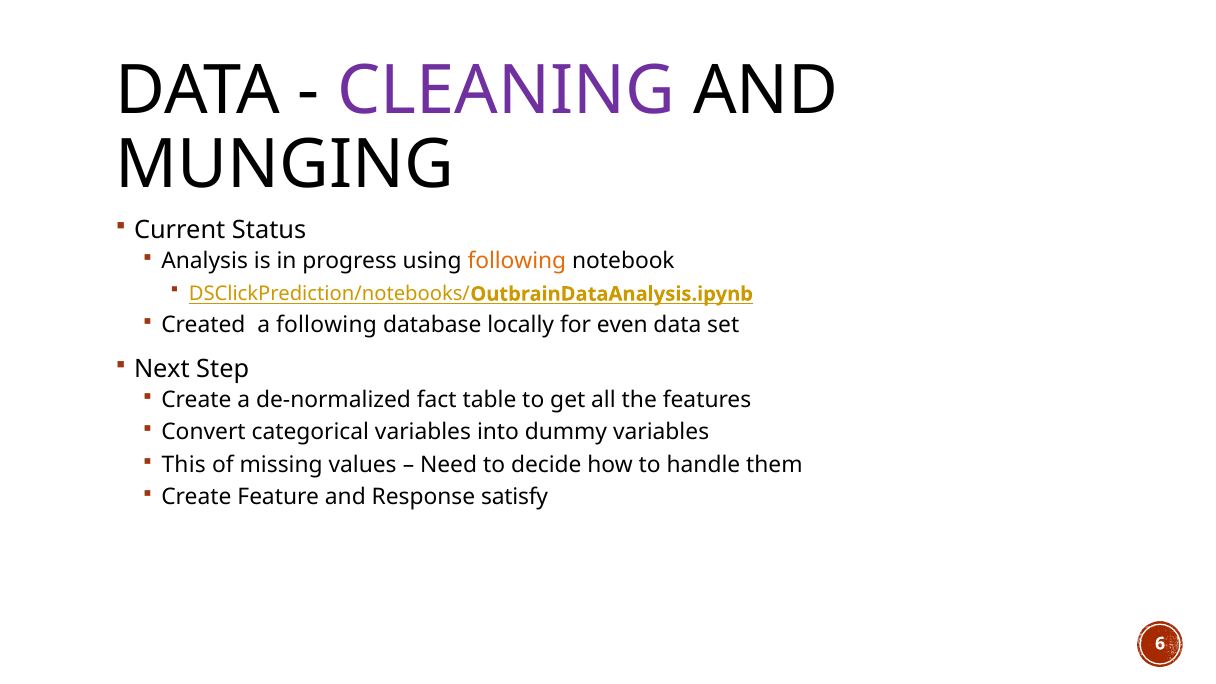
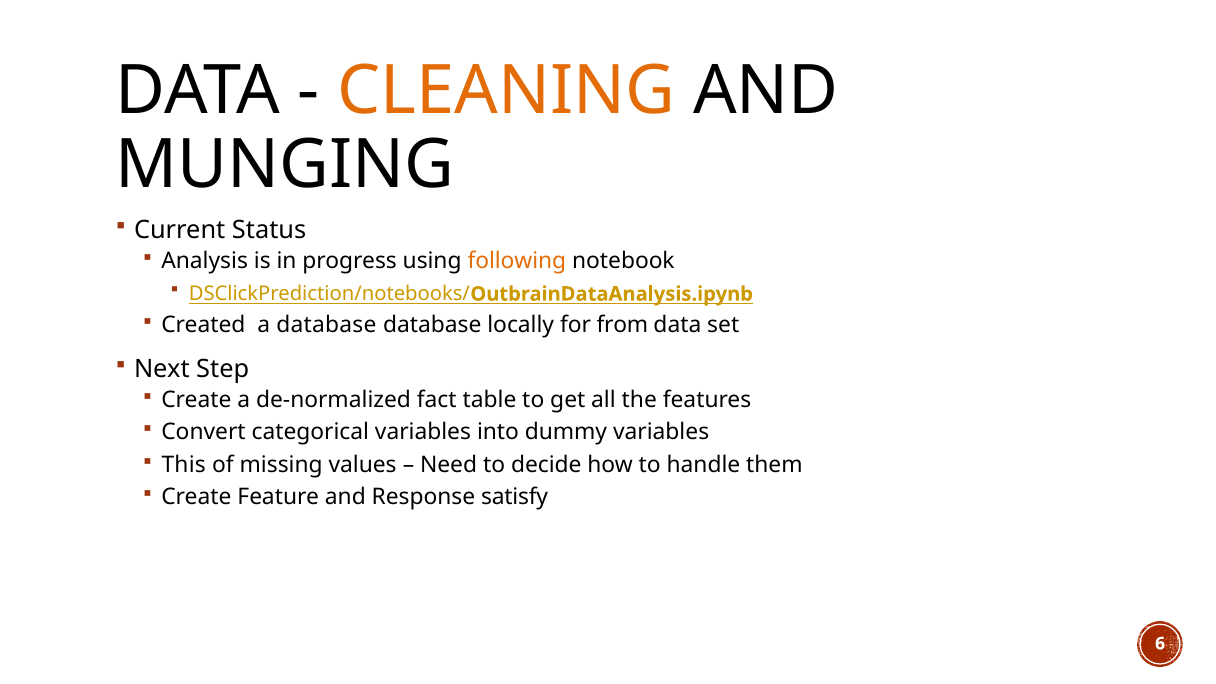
CLEANING colour: purple -> orange
a following: following -> database
even: even -> from
